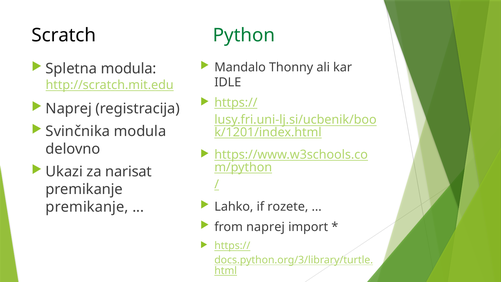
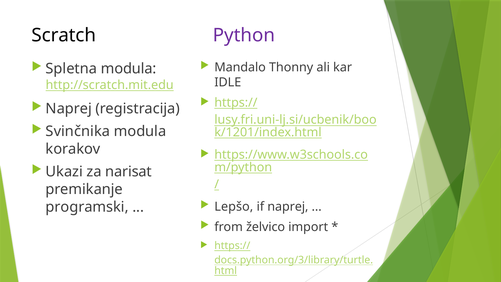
Python colour: green -> purple
delovno: delovno -> korakov
Lahko: Lahko -> Lepšo
if rozete: rozete -> naprej
premikanje at (87, 207): premikanje -> programski
from naprej: naprej -> želvico
